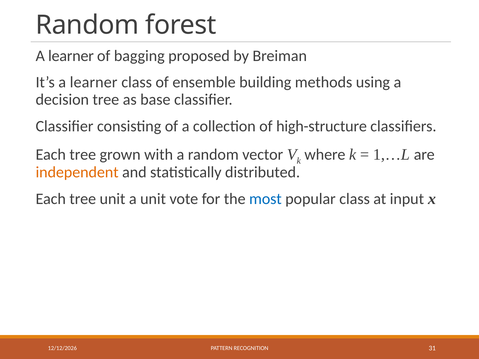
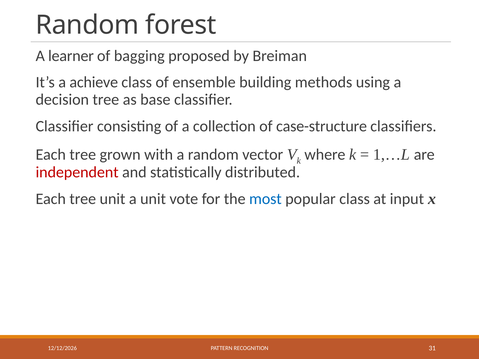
It’s a learner: learner -> achieve
high-structure: high-structure -> case-structure
independent colour: orange -> red
